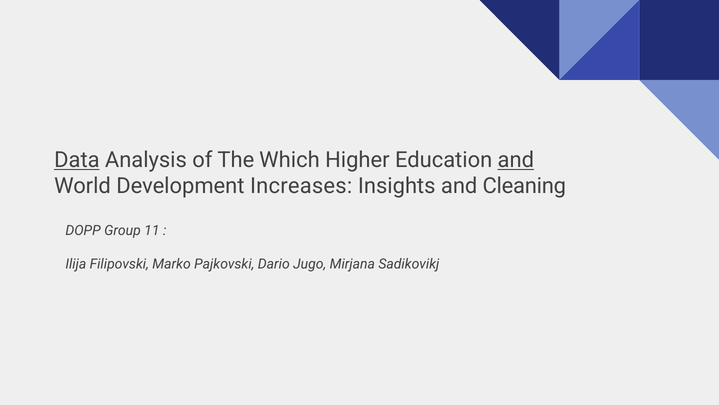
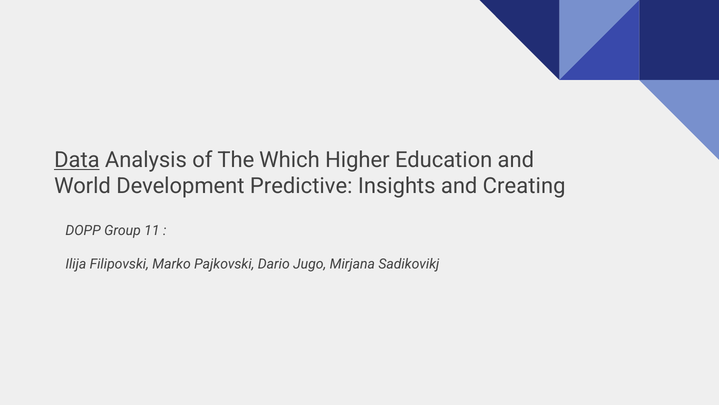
and at (516, 160) underline: present -> none
Increases: Increases -> Predictive
Cleaning: Cleaning -> Creating
